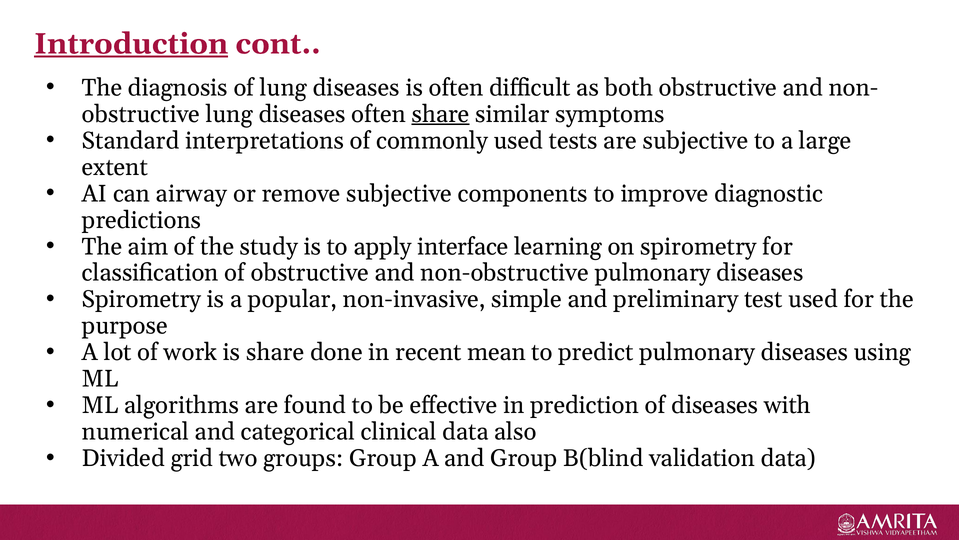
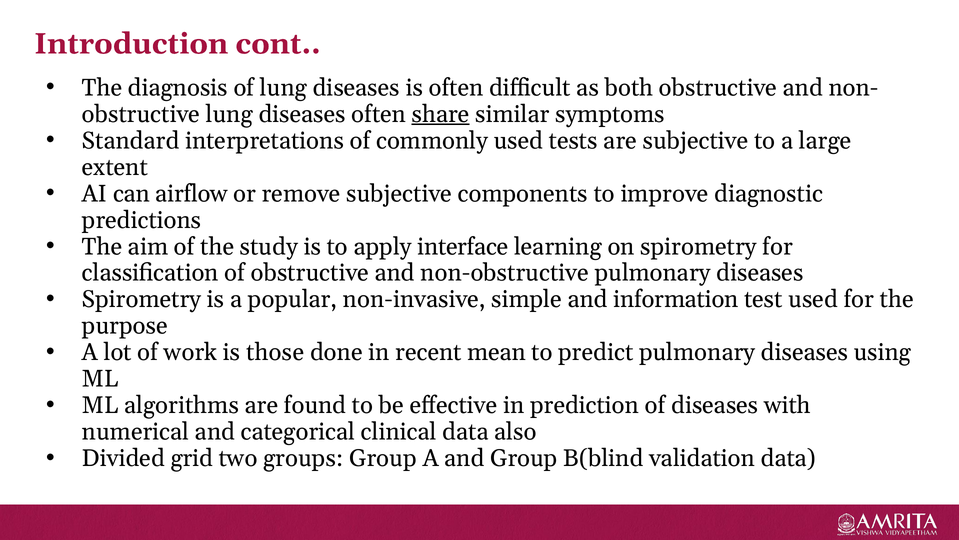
Introduction underline: present -> none
airway: airway -> airflow
preliminary: preliminary -> information
is share: share -> those
